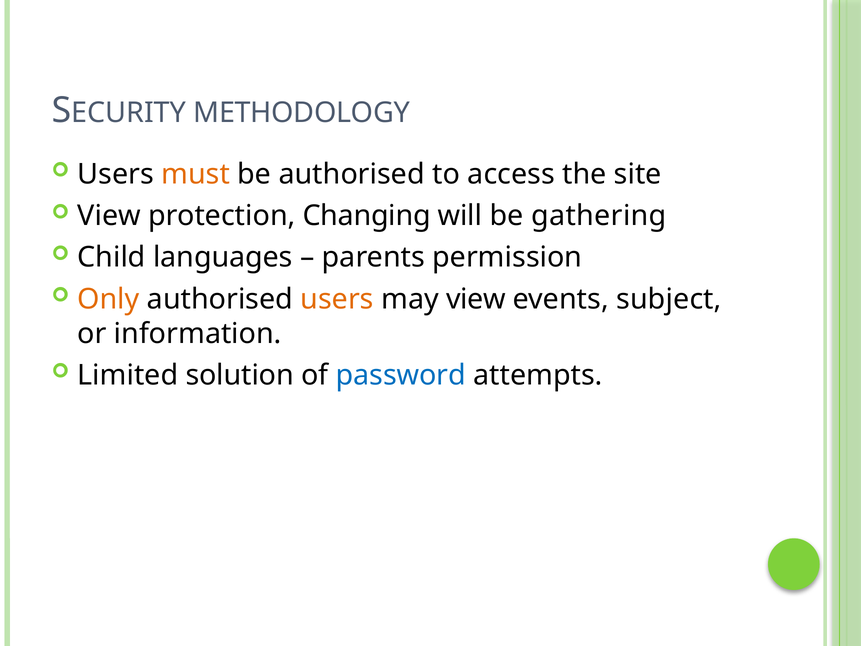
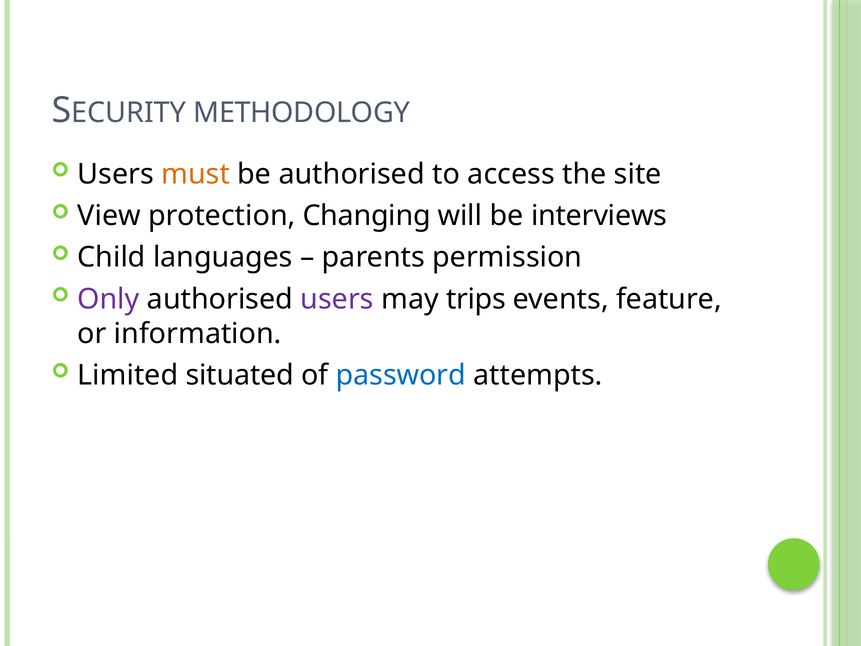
gathering: gathering -> interviews
Only colour: orange -> purple
users at (337, 299) colour: orange -> purple
may view: view -> trips
subject: subject -> feature
solution: solution -> situated
